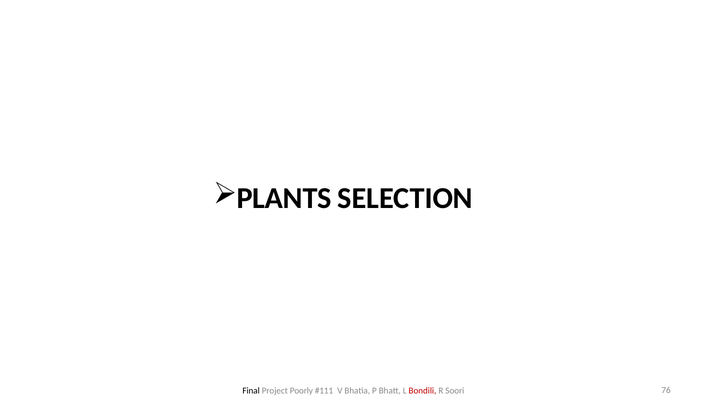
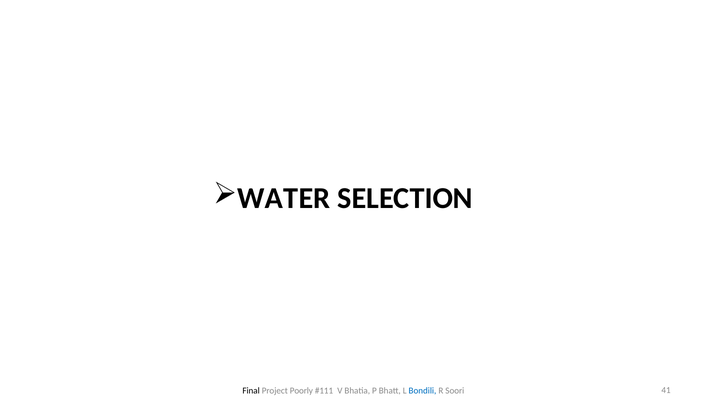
PLANTS: PLANTS -> WATER
Bondili colour: red -> blue
76: 76 -> 41
